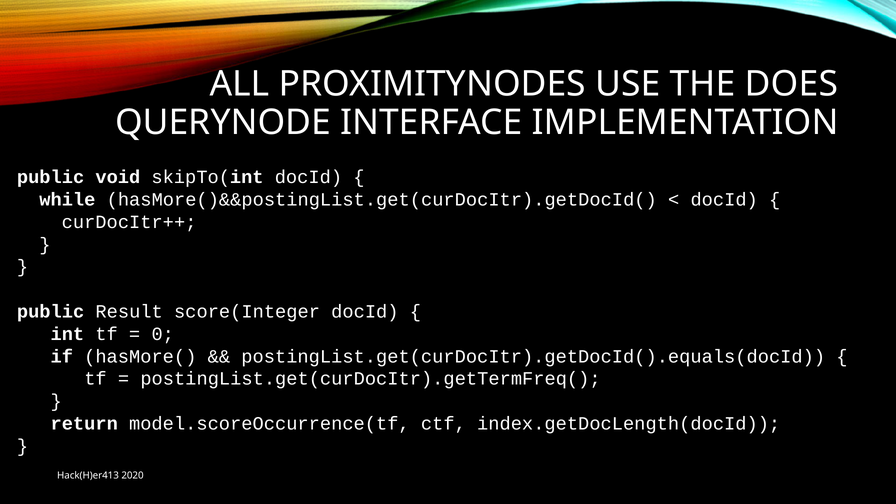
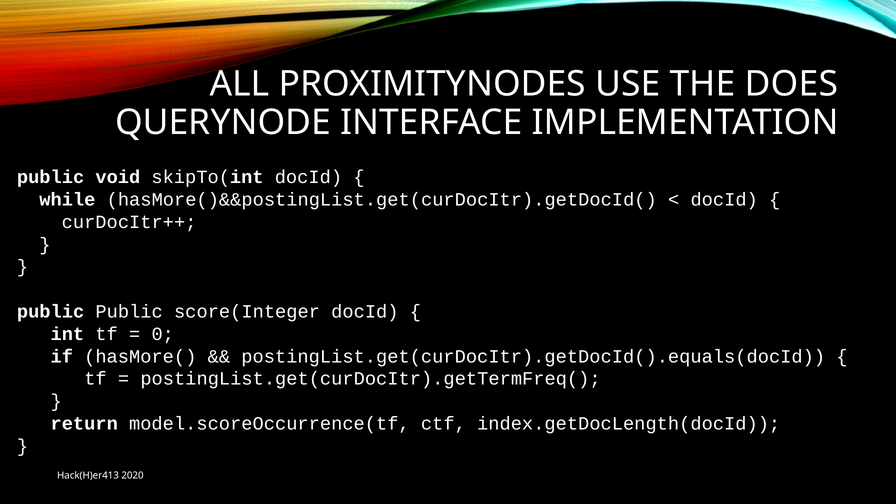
public Result: Result -> Public
